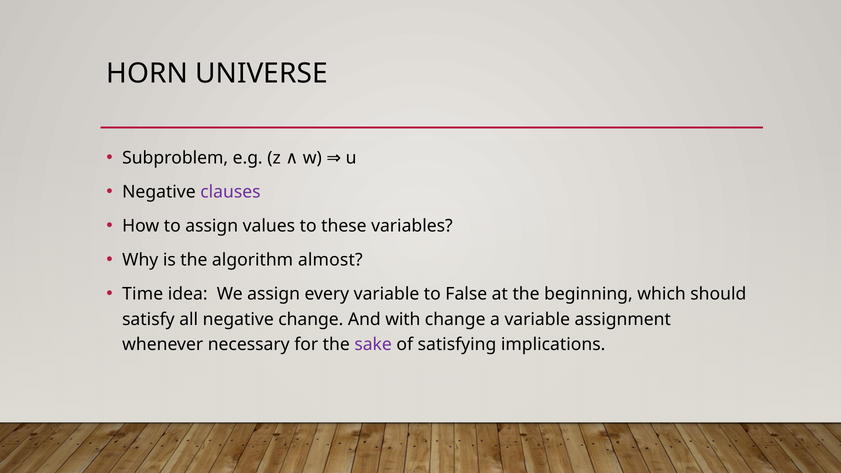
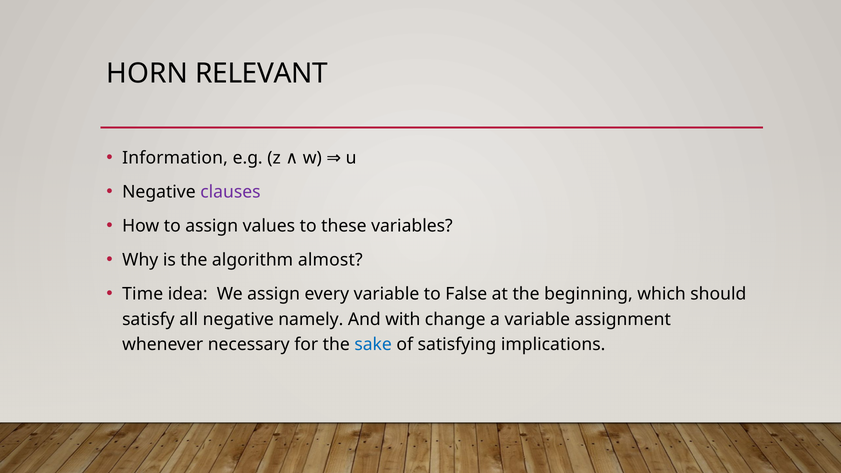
UNIVERSE: UNIVERSE -> RELEVANT
Subproblem: Subproblem -> Information
negative change: change -> namely
sake colour: purple -> blue
